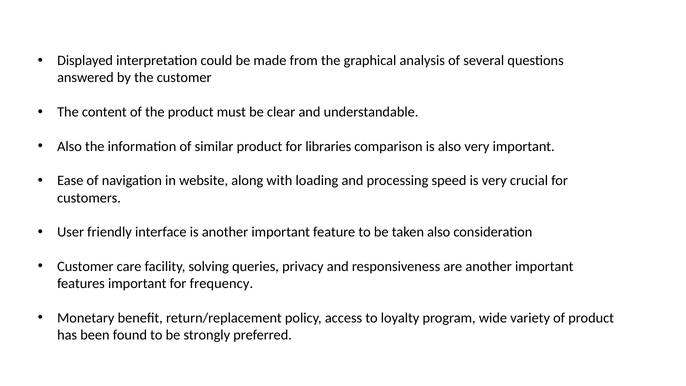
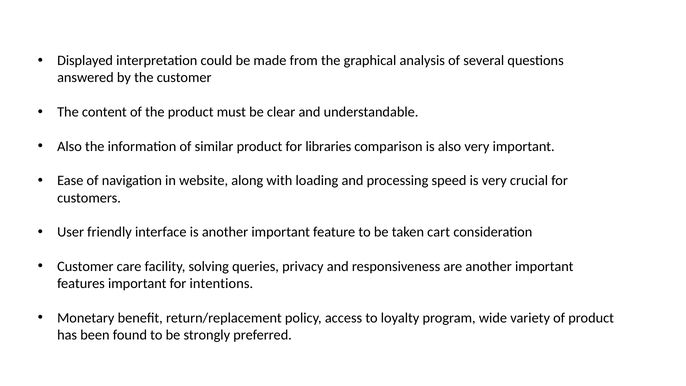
taken also: also -> cart
frequency: frequency -> intentions
